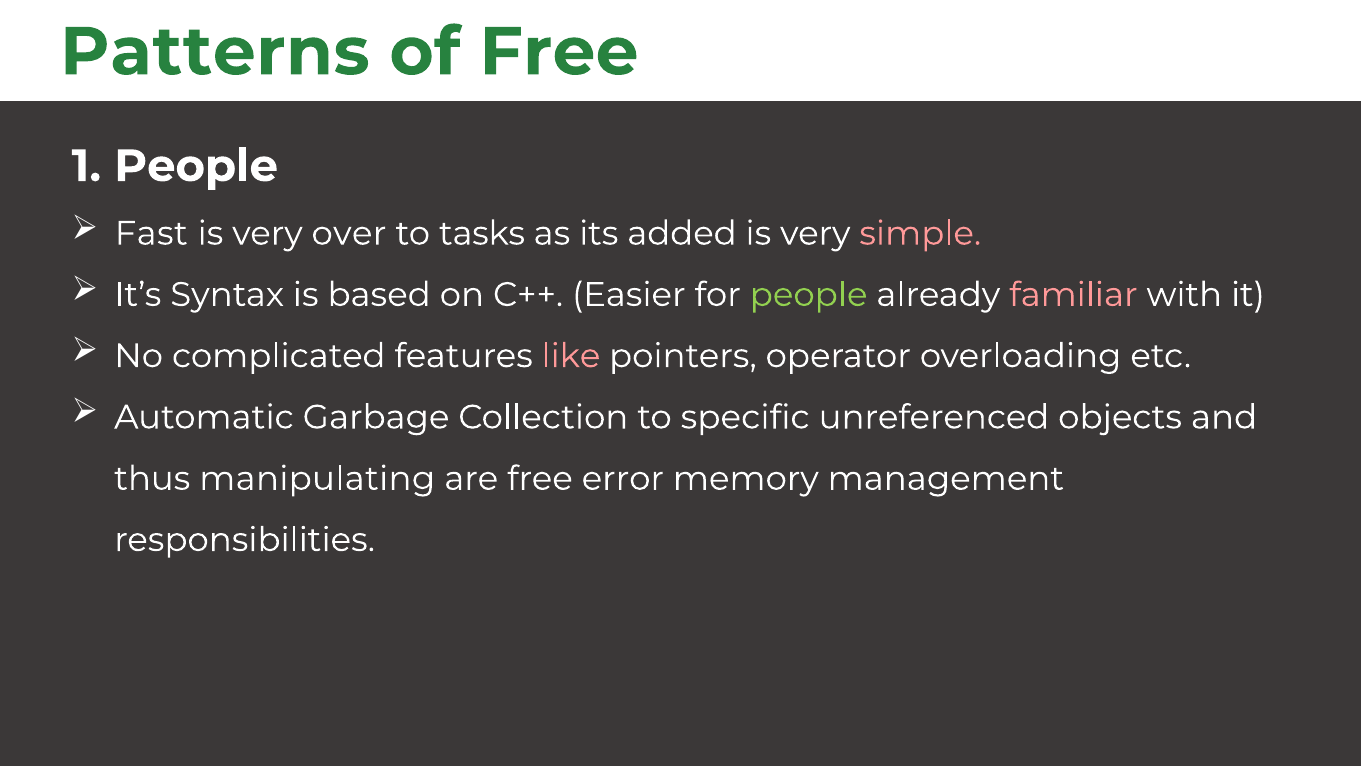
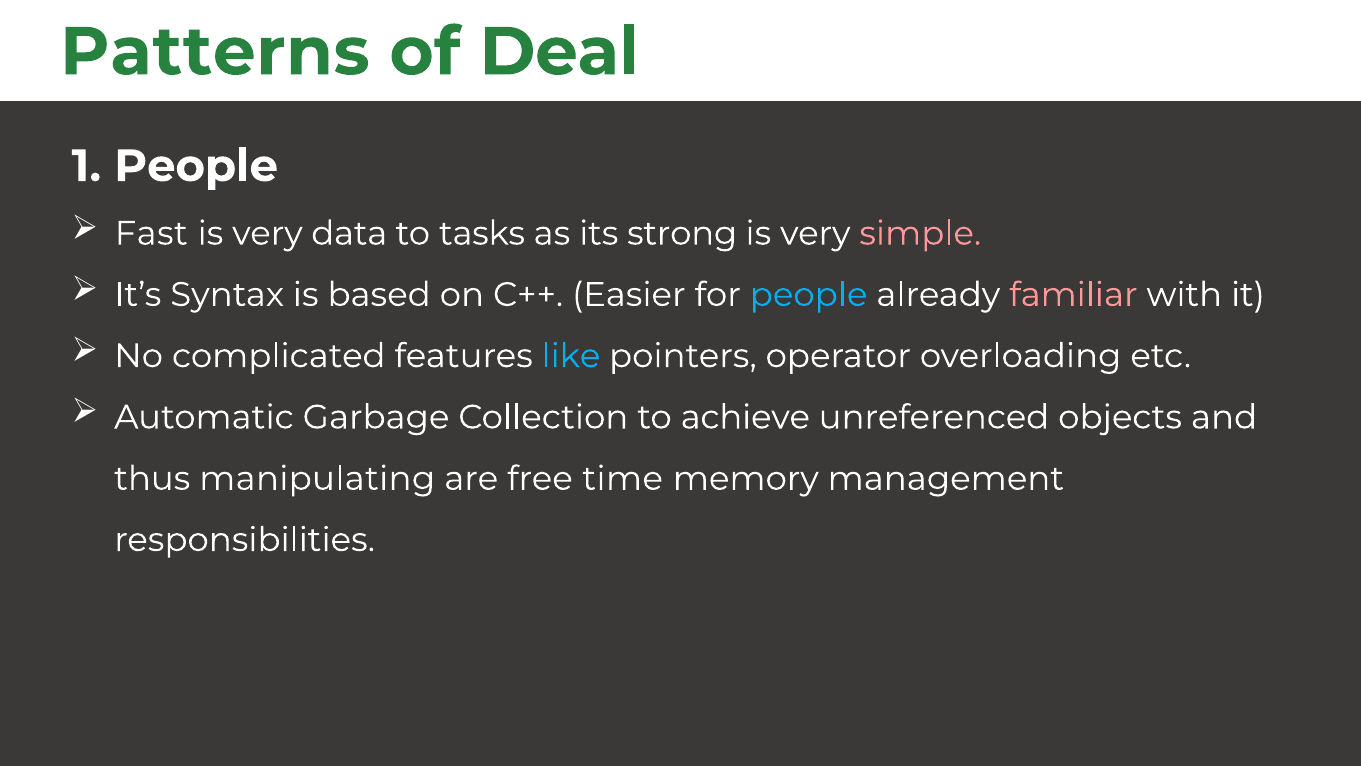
of Free: Free -> Deal
over: over -> data
added: added -> strong
people at (809, 295) colour: light green -> light blue
like colour: pink -> light blue
specific: specific -> achieve
error: error -> time
